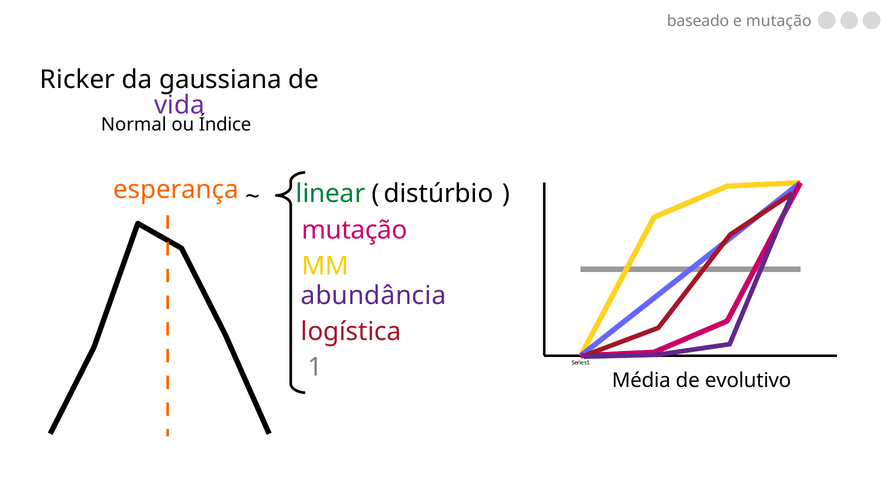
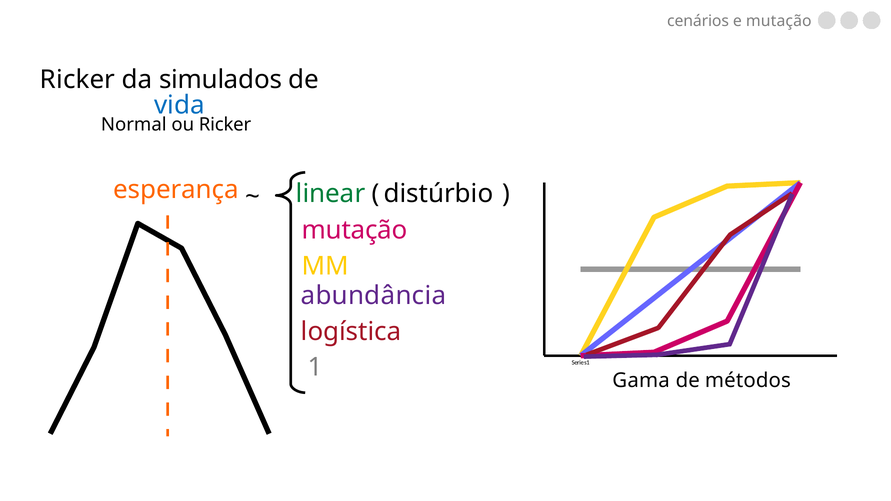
baseado: baseado -> cenários
gaussiana: gaussiana -> simulados
vida colour: purple -> blue
ou Índice: Índice -> Ricker
Média: Média -> Gama
evolutivo: evolutivo -> métodos
